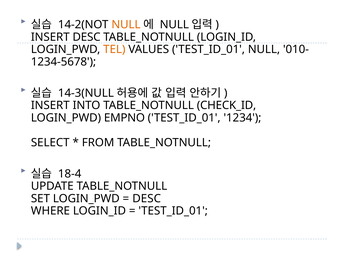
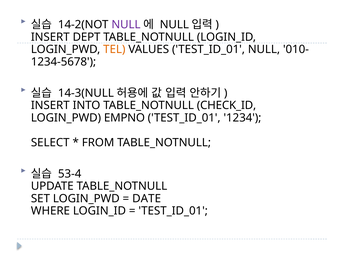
NULL at (126, 25) colour: orange -> purple
INSERT DESC: DESC -> DEPT
18-4: 18-4 -> 53-4
DESC at (147, 199): DESC -> DATE
